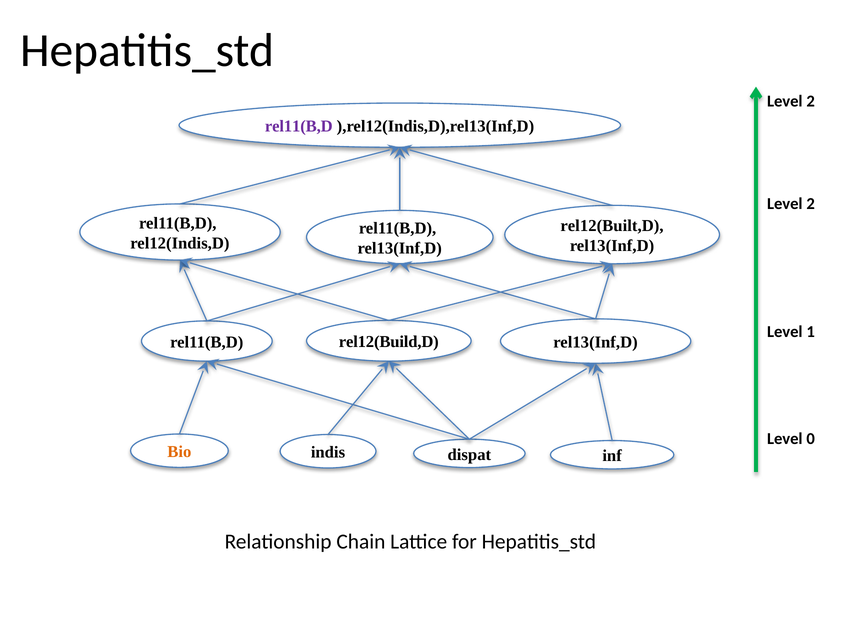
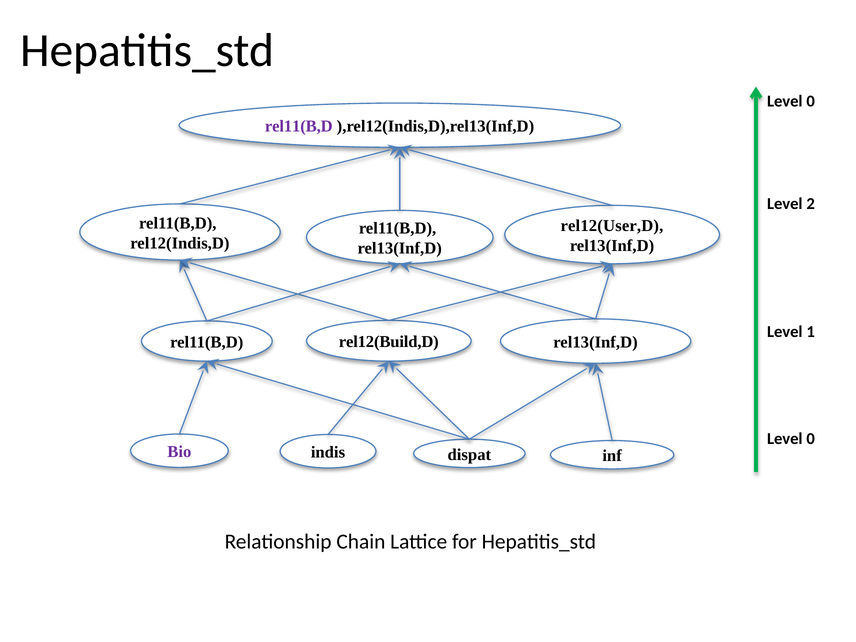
2 at (811, 101): 2 -> 0
rel12(Built,D: rel12(Built,D -> rel12(User,D
Bio colour: orange -> purple
